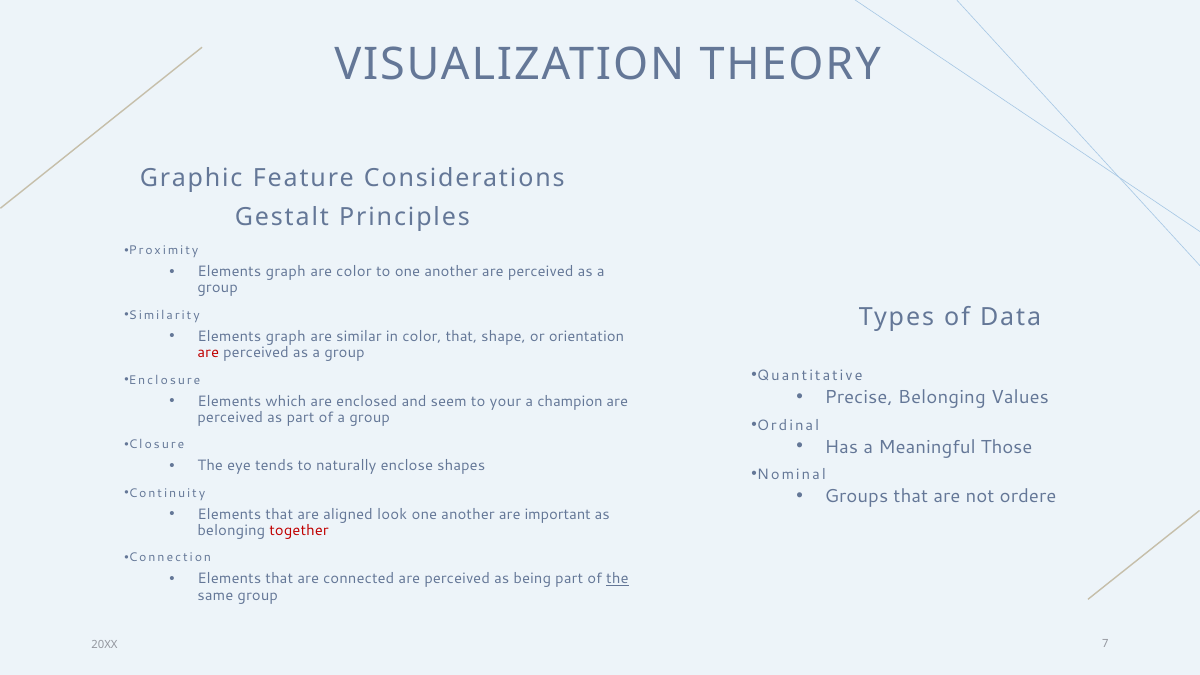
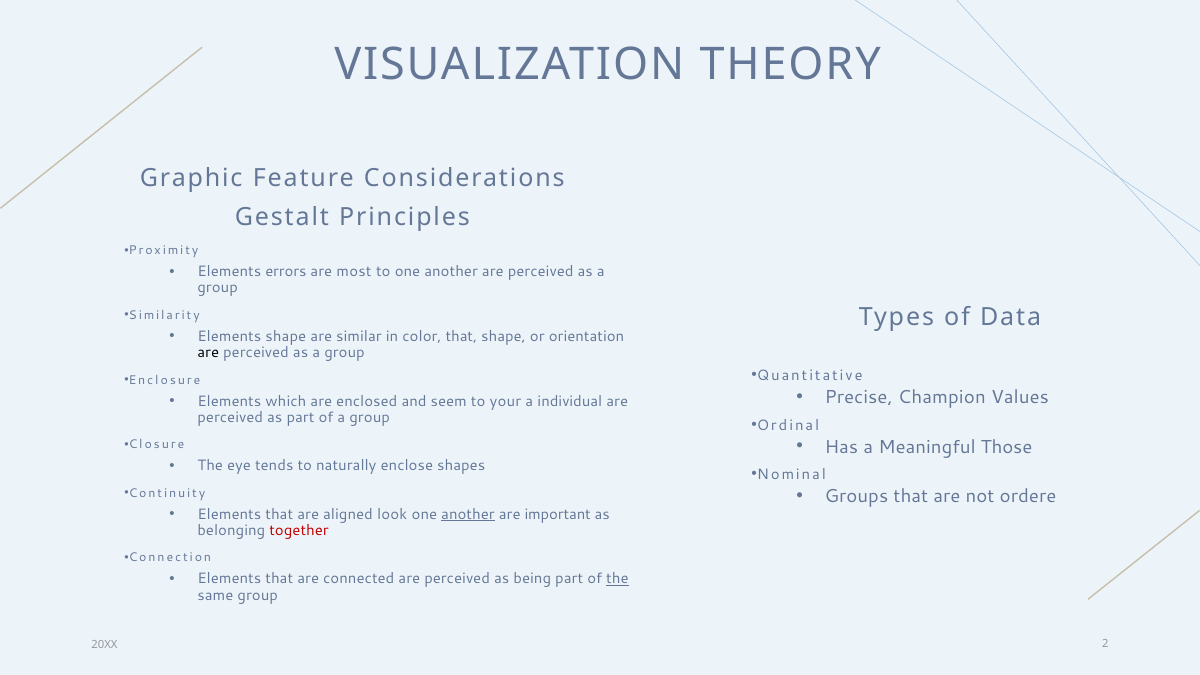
graph at (286, 272): graph -> errors
are color: color -> most
graph at (286, 336): graph -> shape
are at (208, 353) colour: red -> black
Precise Belonging: Belonging -> Champion
champion: champion -> individual
another at (468, 514) underline: none -> present
7: 7 -> 2
